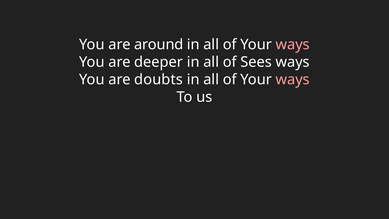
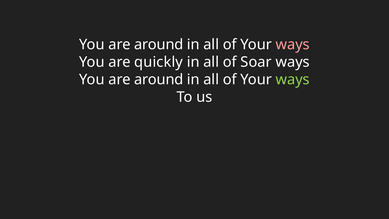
deeper: deeper -> quickly
Sees: Sees -> Soar
doubts at (159, 80): doubts -> around
ways at (293, 80) colour: pink -> light green
